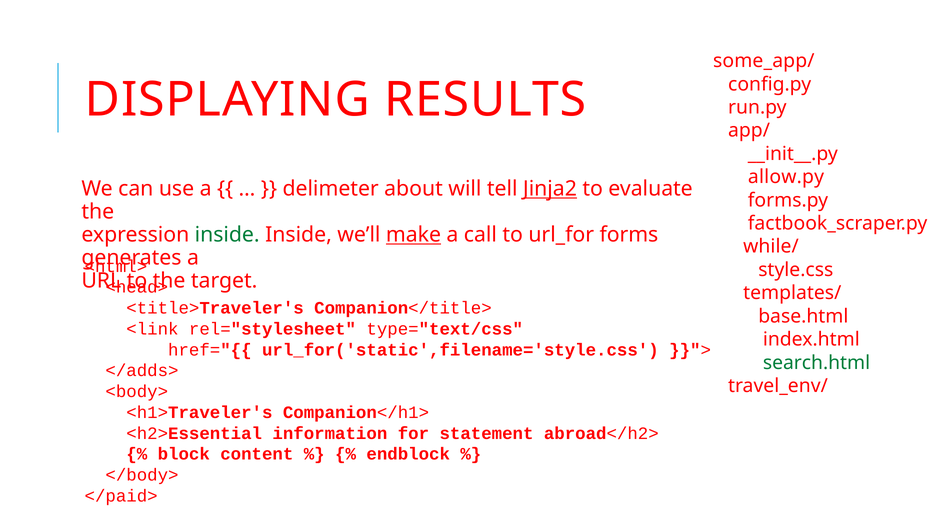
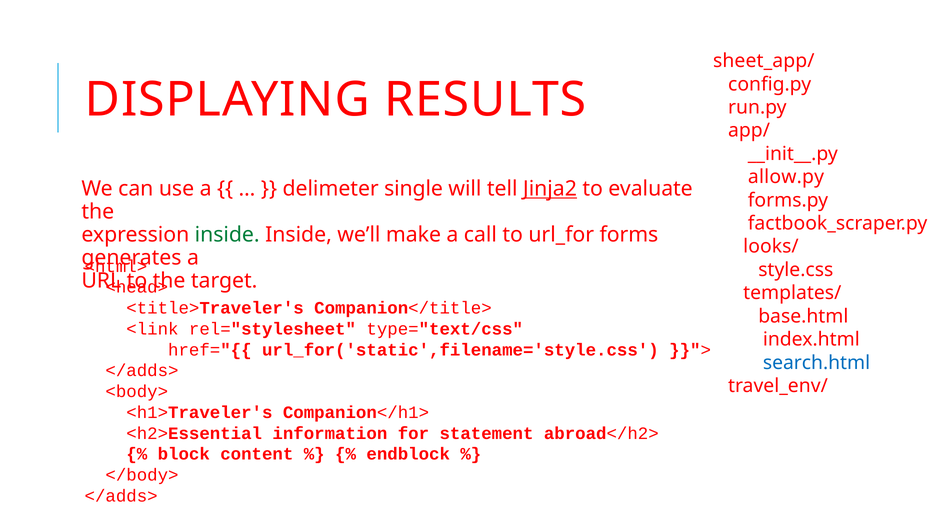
some_app/: some_app/ -> sheet_app/
about: about -> single
make underline: present -> none
while/: while/ -> looks/
search.html colour: green -> blue
</paid> at (121, 496): </paid> -> </adds>
